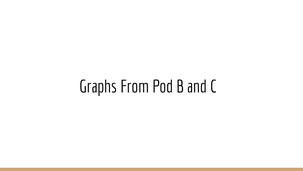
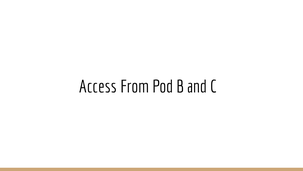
Graphs: Graphs -> Access
